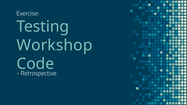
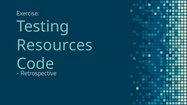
Workshop: Workshop -> Resources
